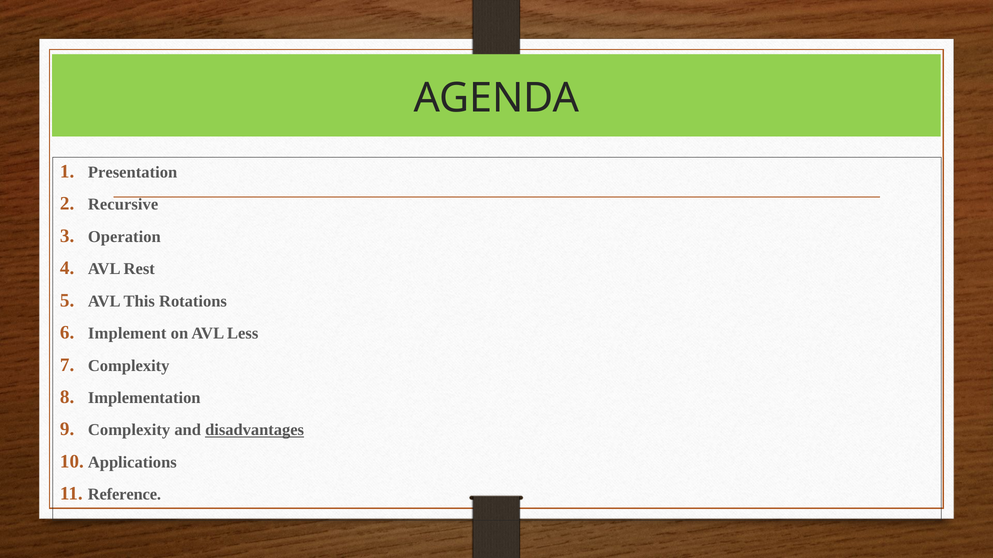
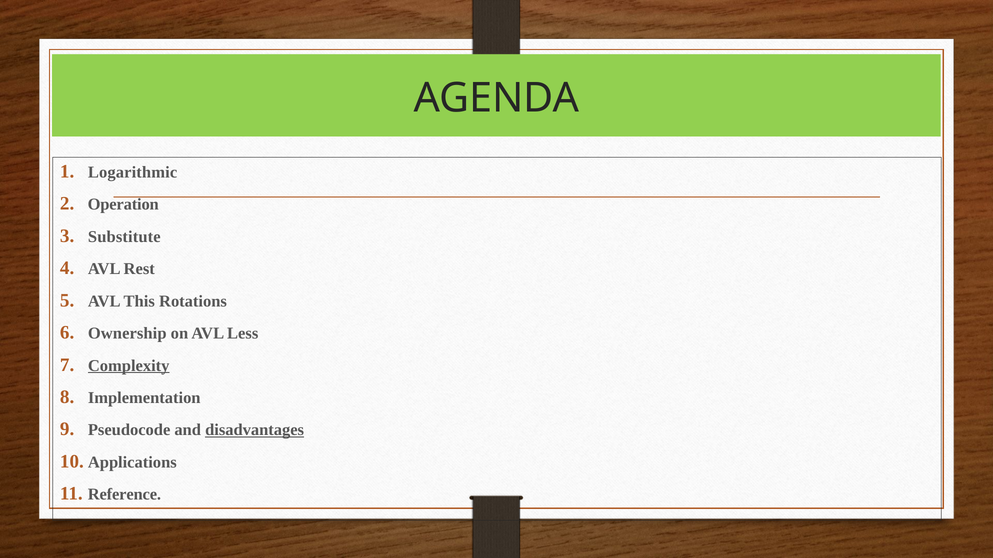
Presentation: Presentation -> Logarithmic
Recursive: Recursive -> Operation
Operation: Operation -> Substitute
Implement: Implement -> Ownership
Complexity at (129, 366) underline: none -> present
Complexity at (129, 430): Complexity -> Pseudocode
